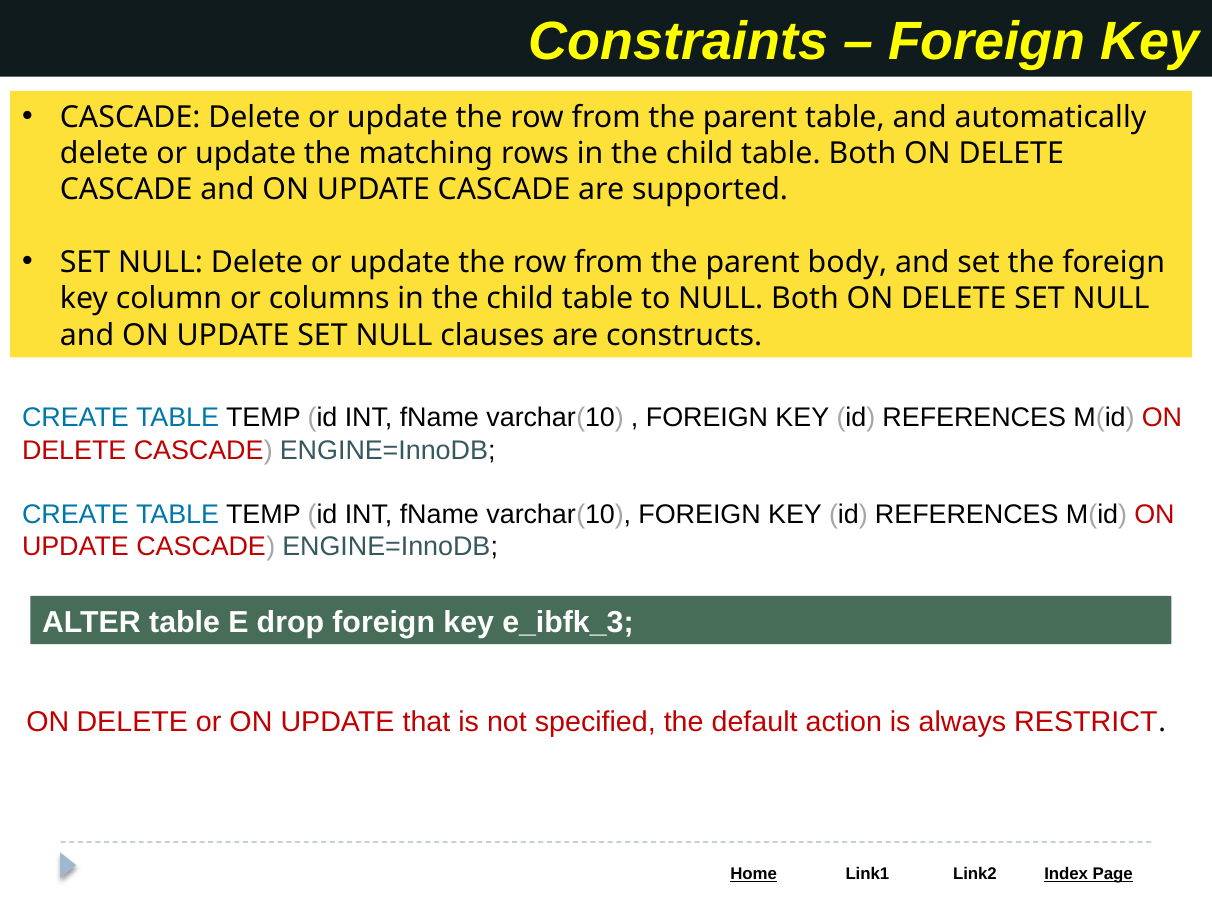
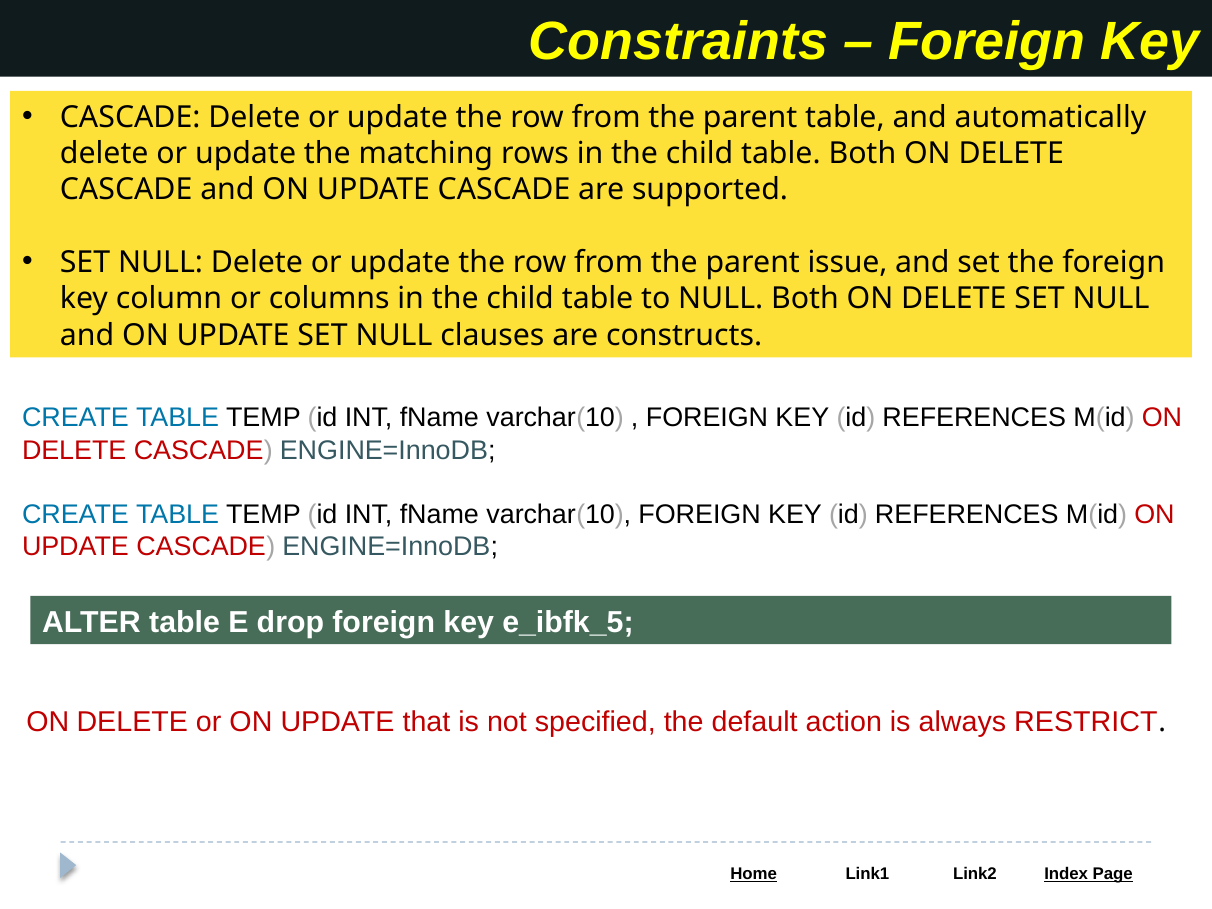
body: body -> issue
e_ibfk_3: e_ibfk_3 -> e_ibfk_5
